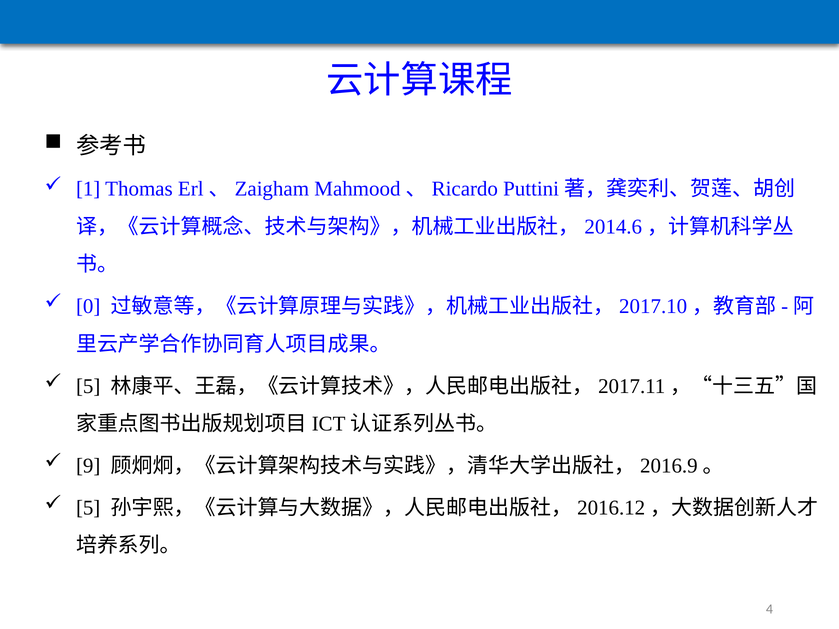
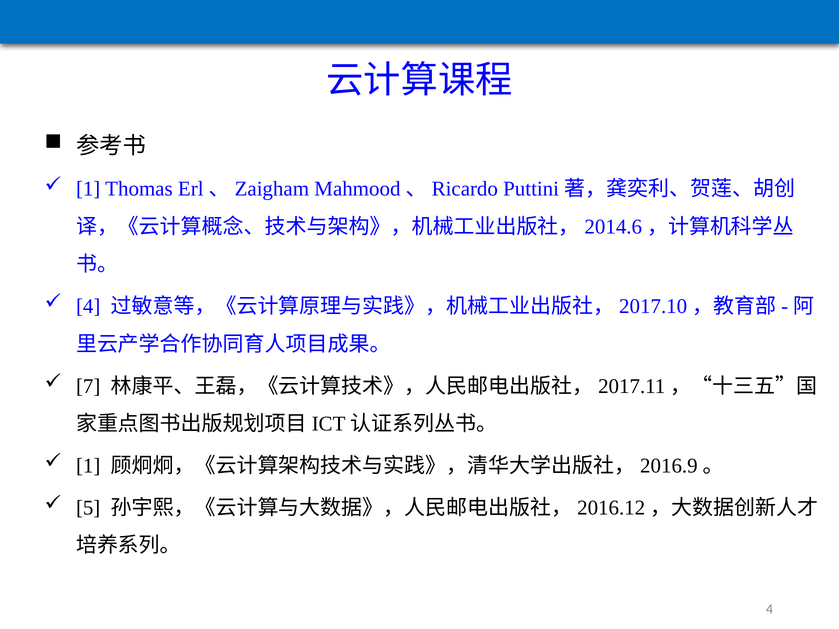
0 at (88, 307): 0 -> 4
5 at (88, 386): 5 -> 7
9 at (88, 466): 9 -> 1
